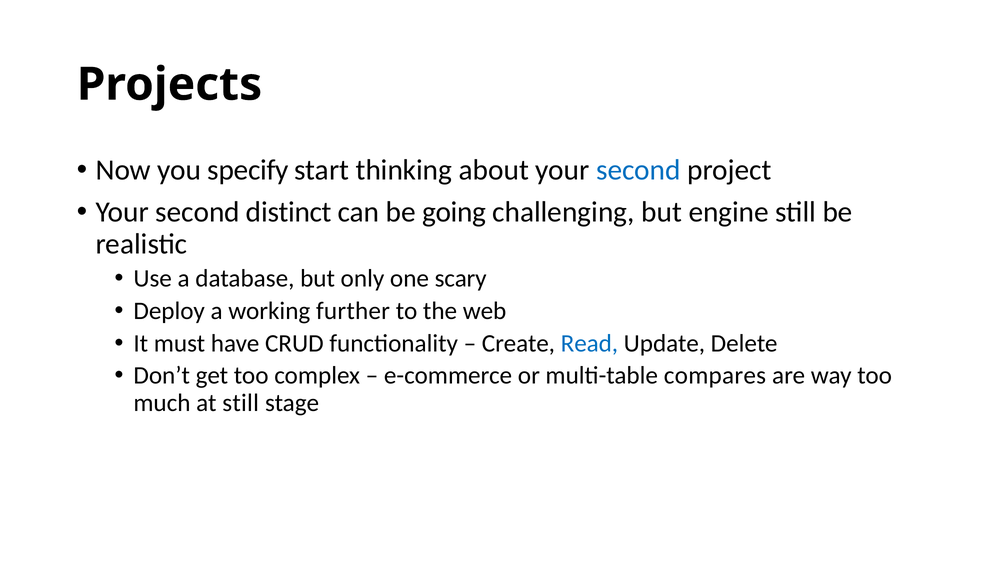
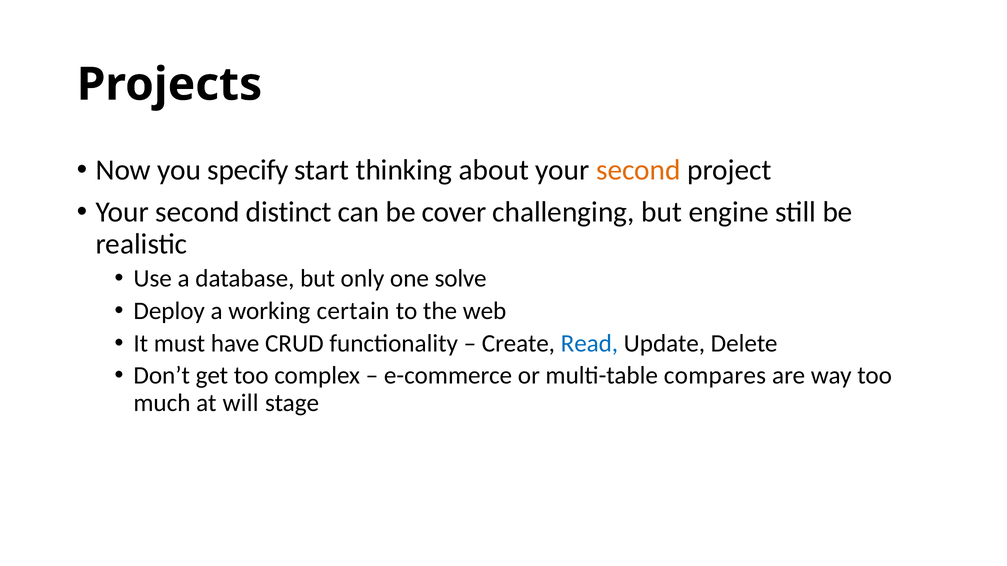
second at (638, 170) colour: blue -> orange
going: going -> cover
scary: scary -> solve
further: further -> certain
at still: still -> will
